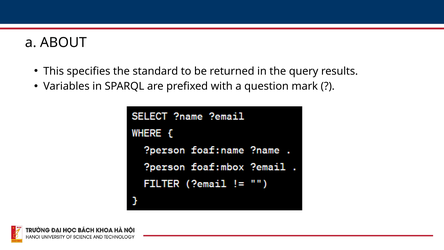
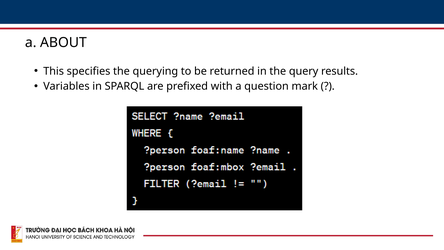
standard: standard -> querying
